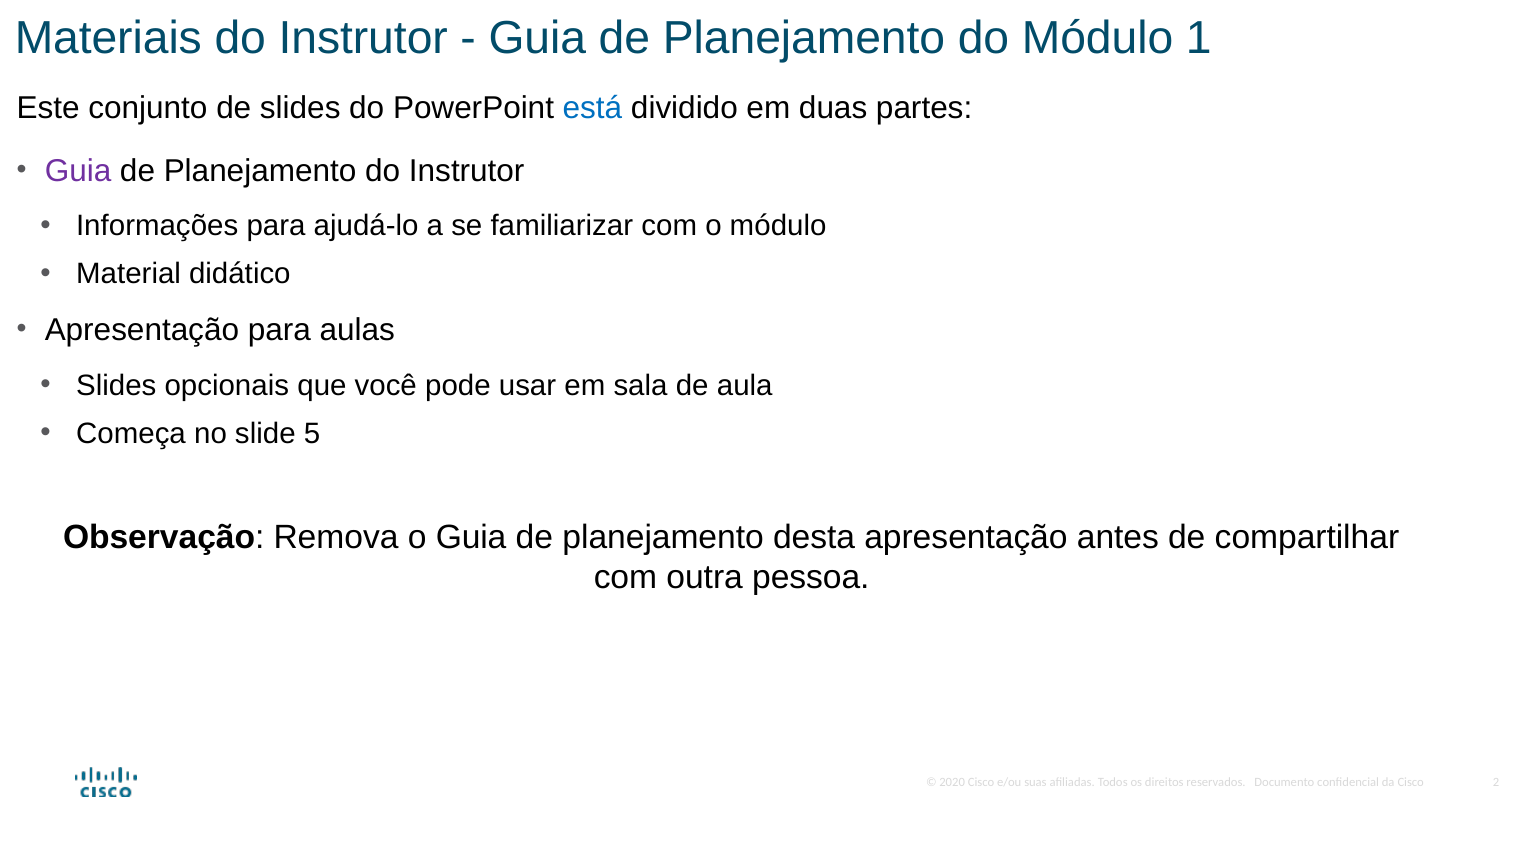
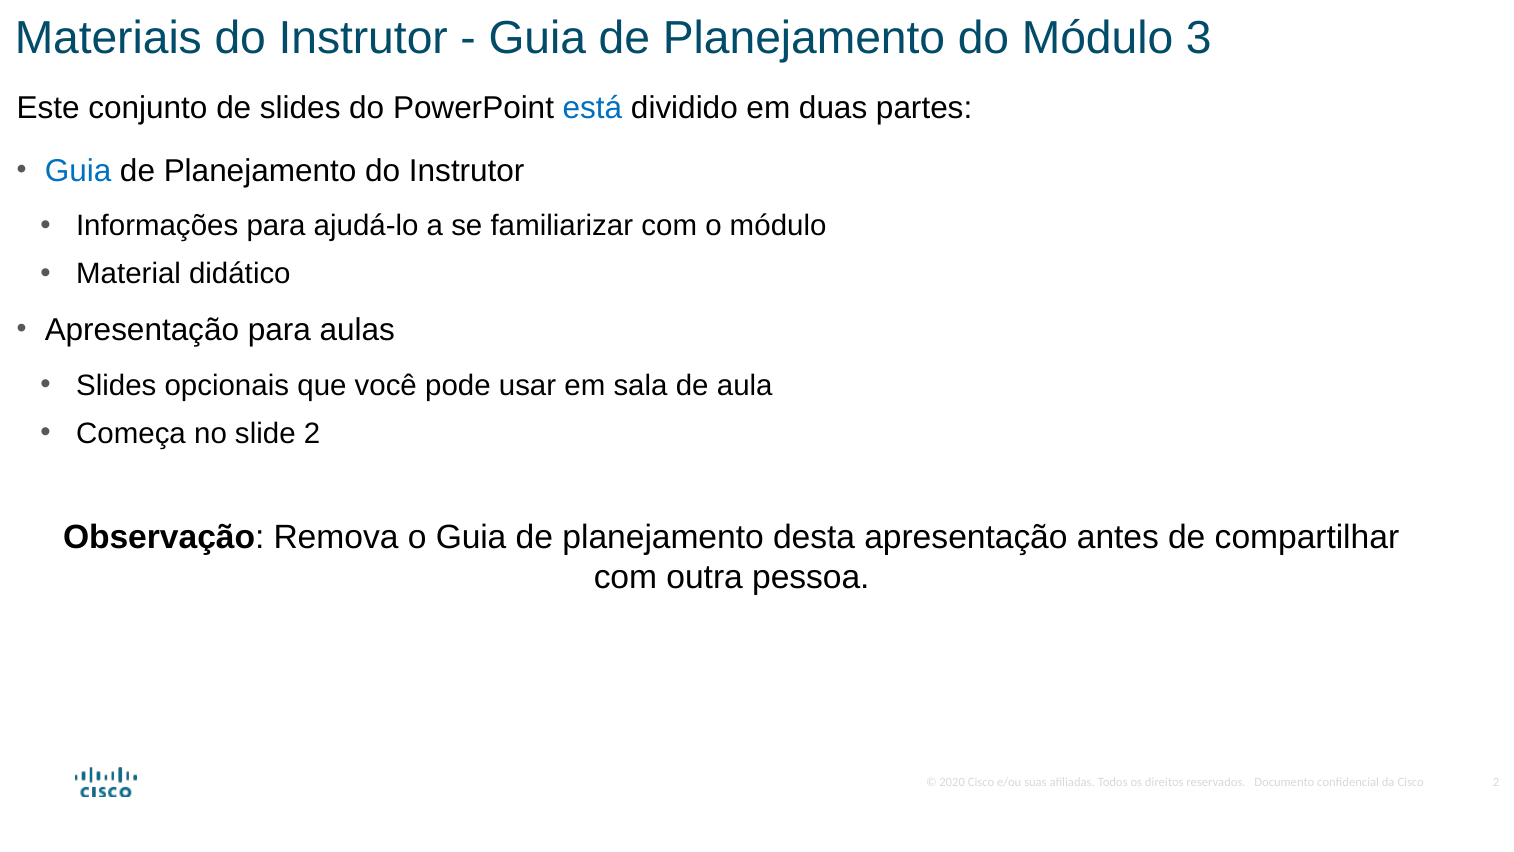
1: 1 -> 3
Guia at (78, 171) colour: purple -> blue
slide 5: 5 -> 2
